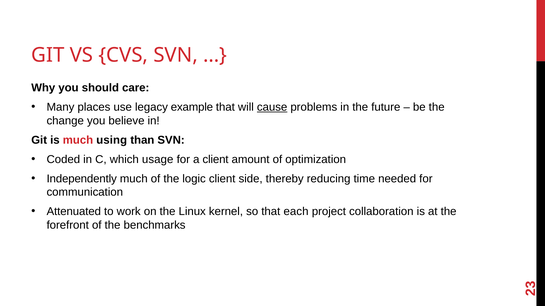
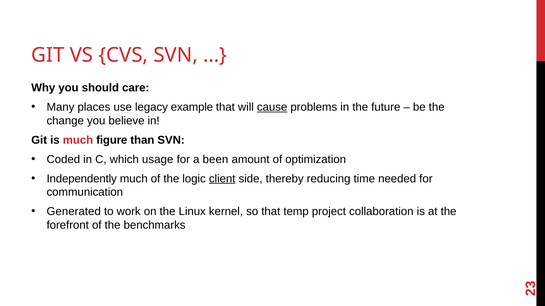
using: using -> figure
a client: client -> been
client at (222, 179) underline: none -> present
Attenuated: Attenuated -> Generated
each: each -> temp
